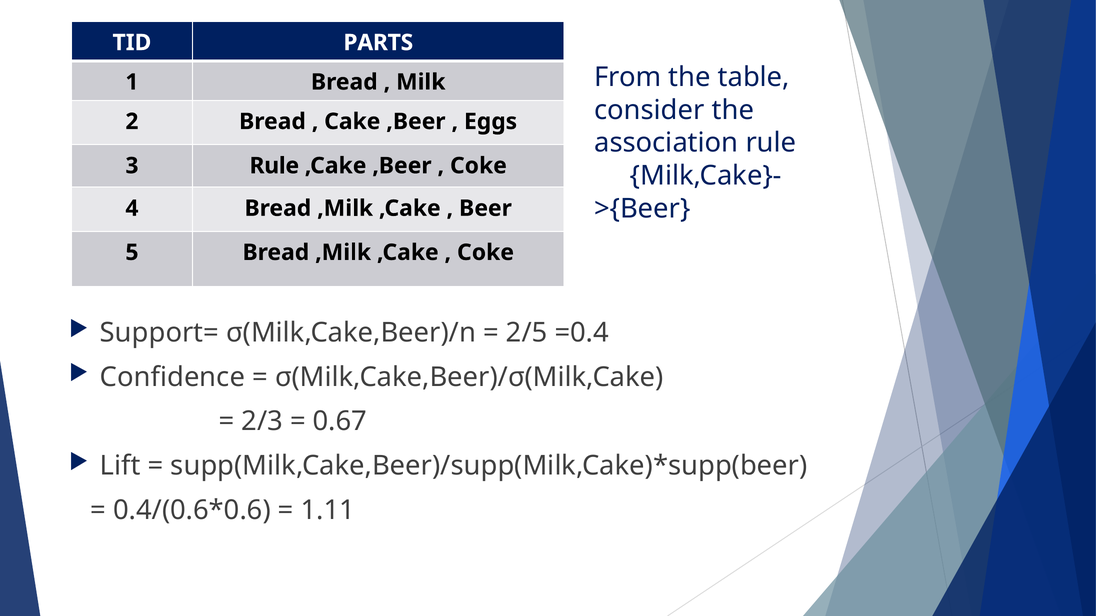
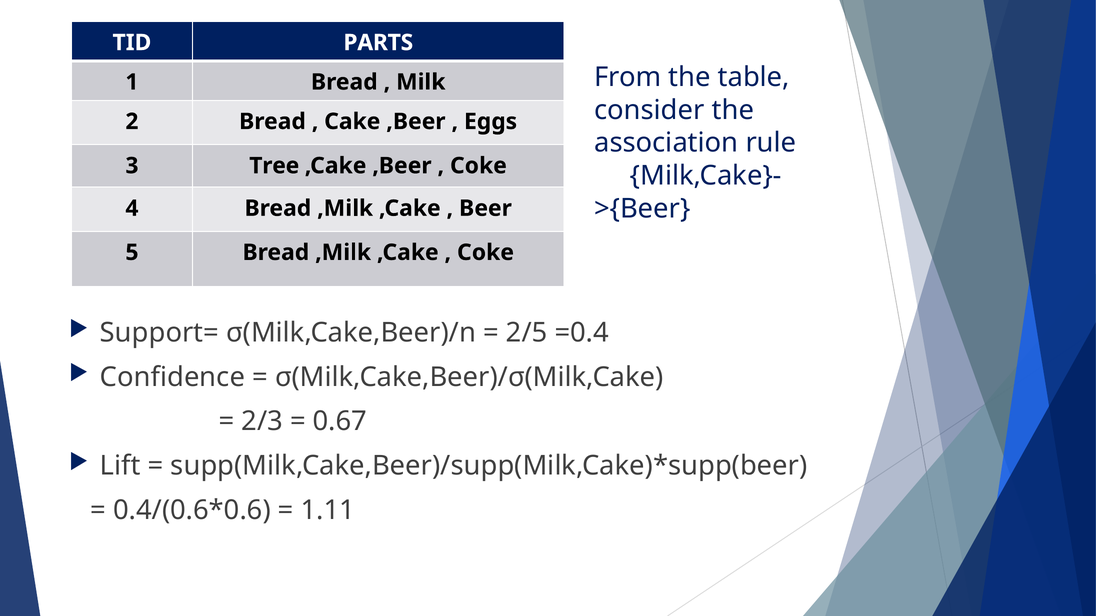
3 Rule: Rule -> Tree
